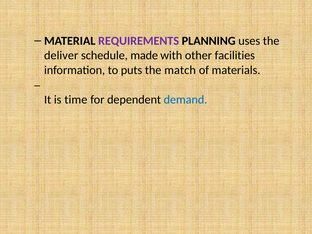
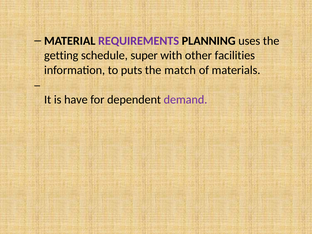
deliver: deliver -> getting
made: made -> super
time: time -> have
demand colour: blue -> purple
